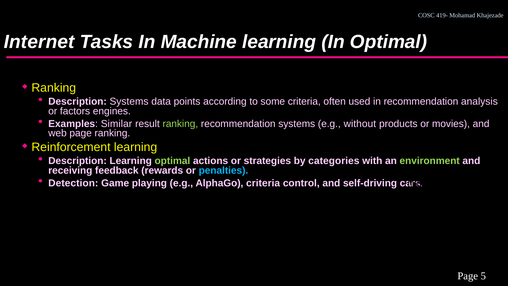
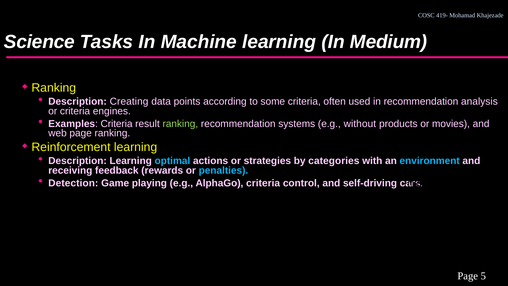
Internet: Internet -> Science
In Optimal: Optimal -> Medium
Description Systems: Systems -> Creating
or factors: factors -> criteria
Examples Similar: Similar -> Criteria
optimal at (172, 161) colour: light green -> light blue
environment colour: light green -> light blue
